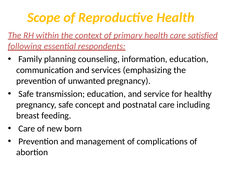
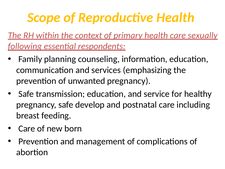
satisfied: satisfied -> sexually
concept: concept -> develop
